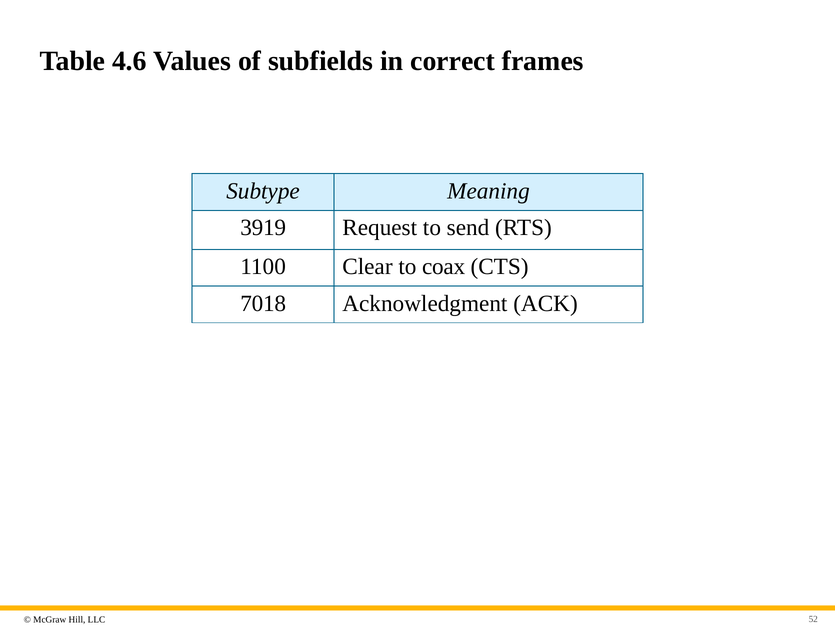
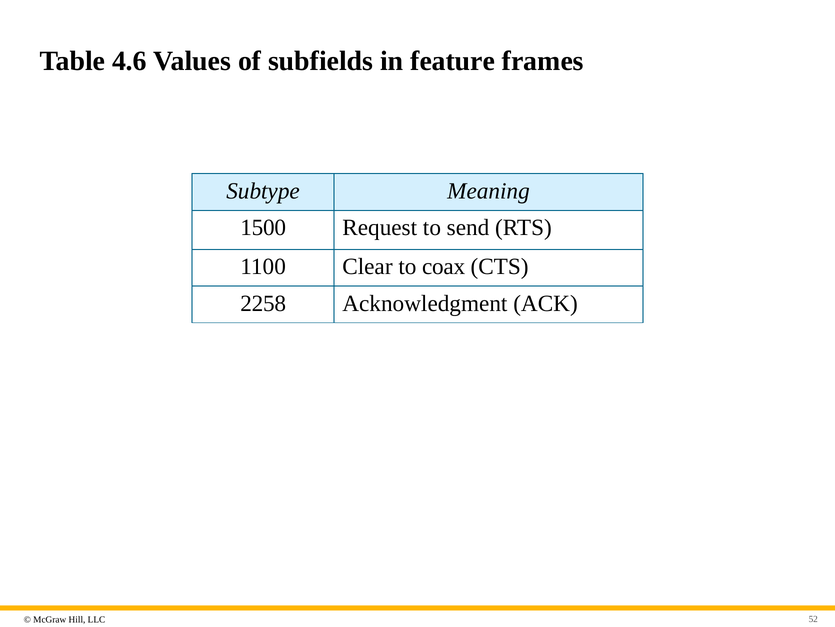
correct: correct -> feature
3919: 3919 -> 1500
7018: 7018 -> 2258
